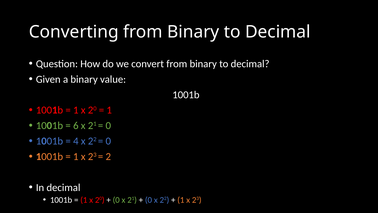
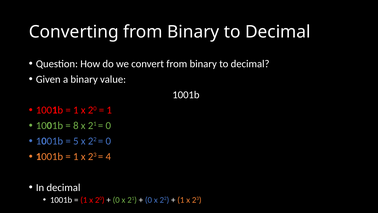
6: 6 -> 8
4: 4 -> 5
2: 2 -> 4
